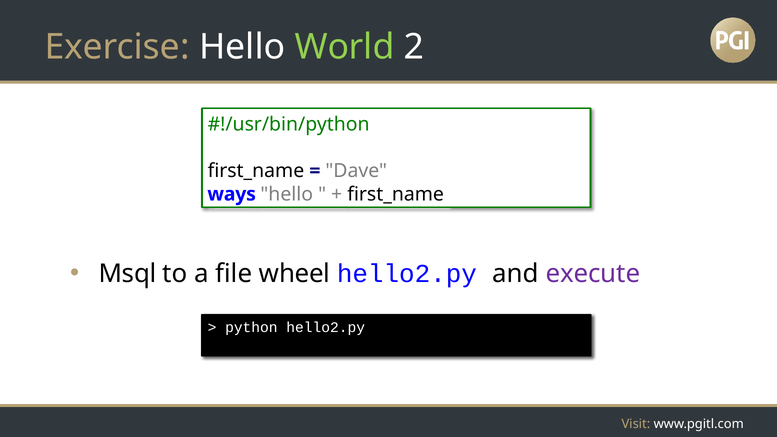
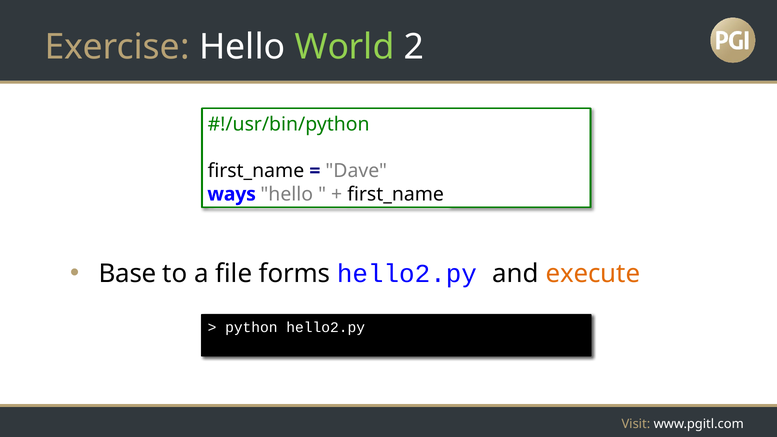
Msql: Msql -> Base
wheel: wheel -> forms
execute colour: purple -> orange
